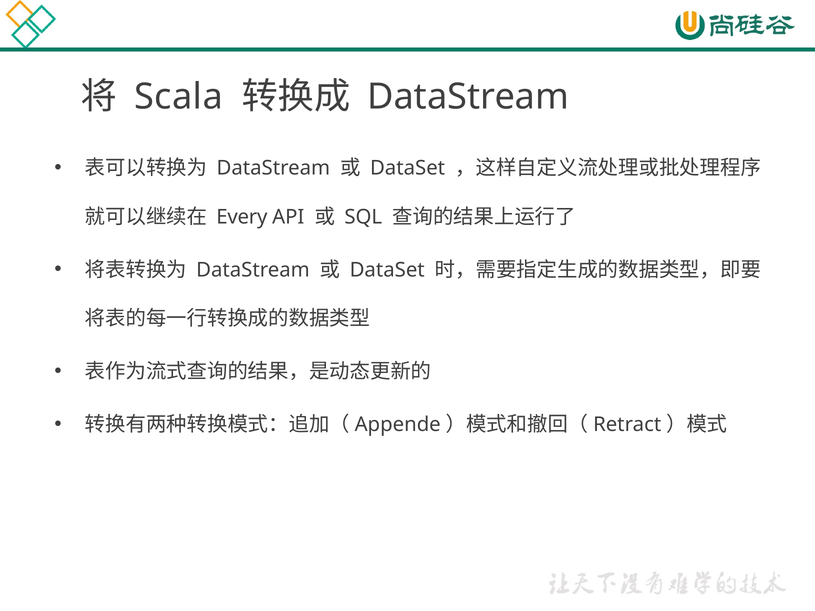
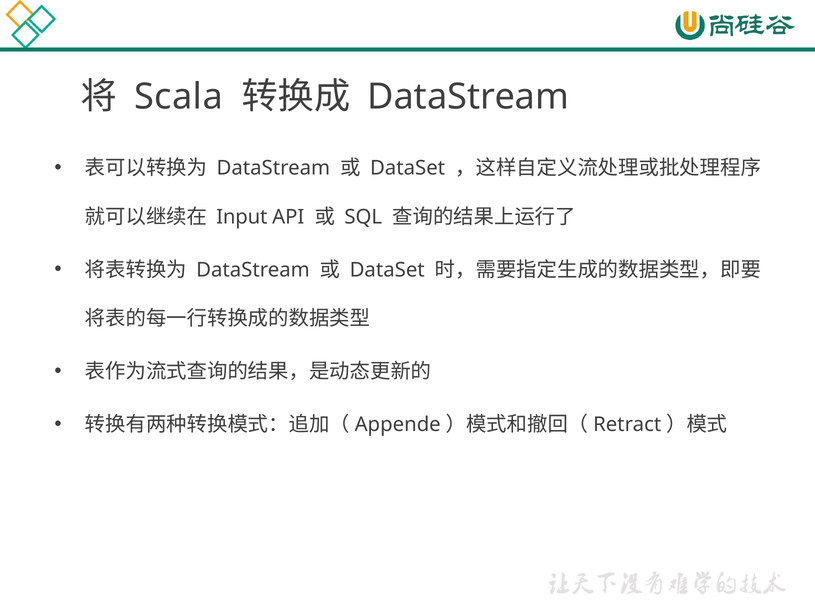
Every: Every -> Input
